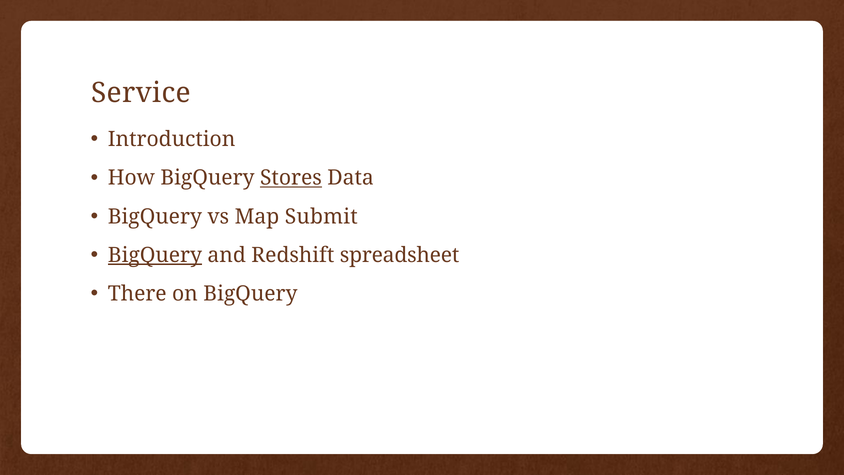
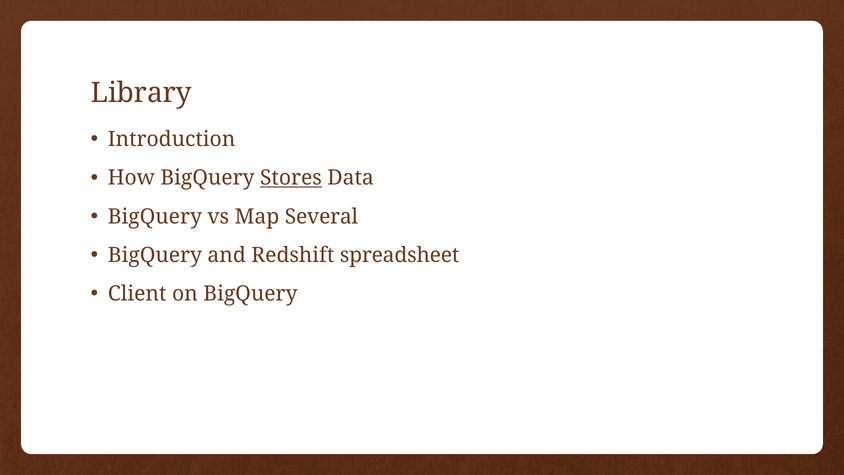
Service: Service -> Library
Submit: Submit -> Several
BigQuery at (155, 255) underline: present -> none
There: There -> Client
